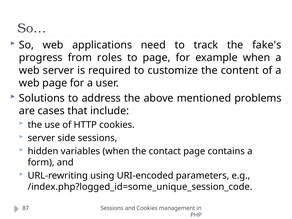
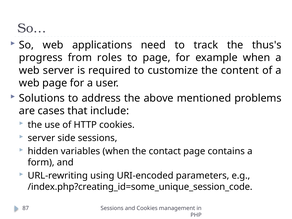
fake's: fake's -> thus's
/index.php?logged_id=some_unique_session_code: /index.php?logged_id=some_unique_session_code -> /index.php?creating_id=some_unique_session_code
